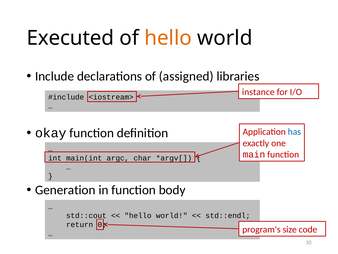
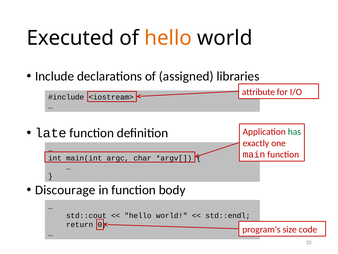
instance: instance -> attribute
okay: okay -> late
has colour: blue -> green
Generation: Generation -> Discourage
